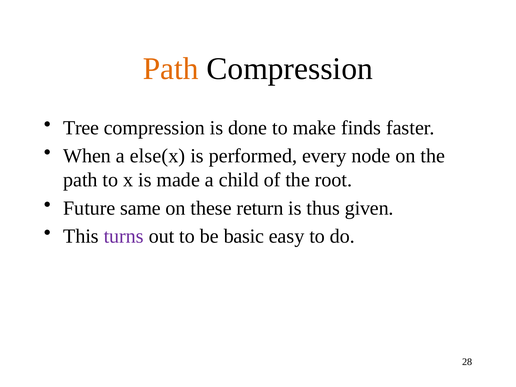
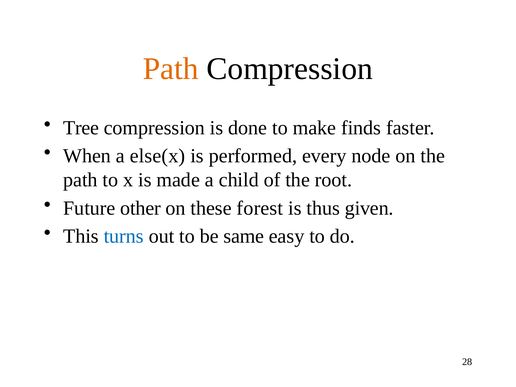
same: same -> other
return: return -> forest
turns colour: purple -> blue
basic: basic -> same
